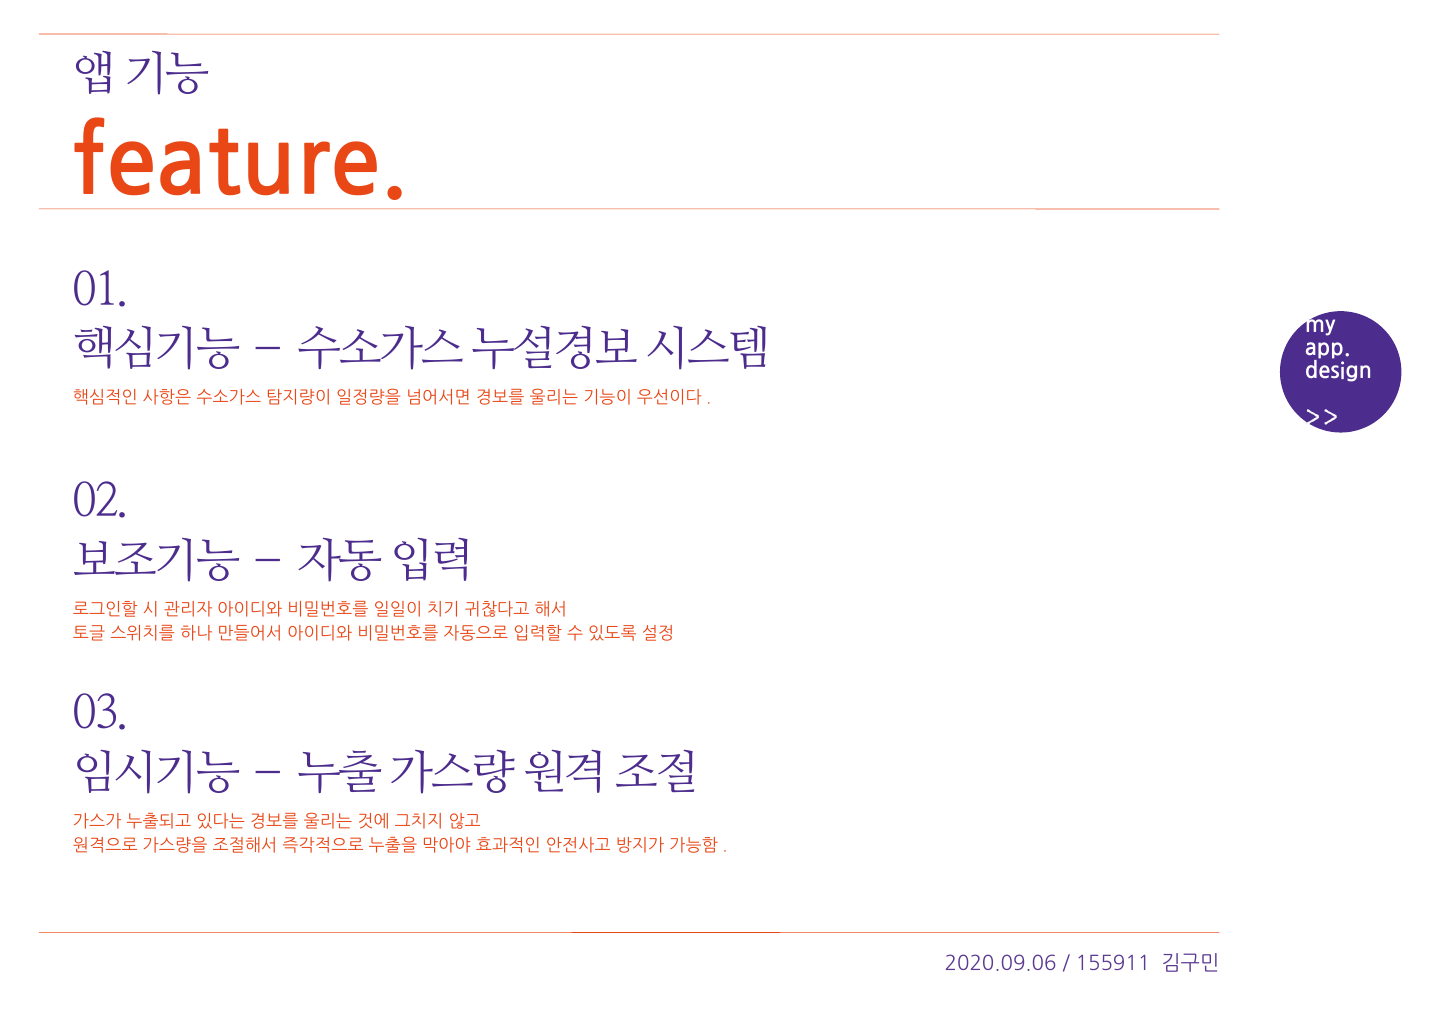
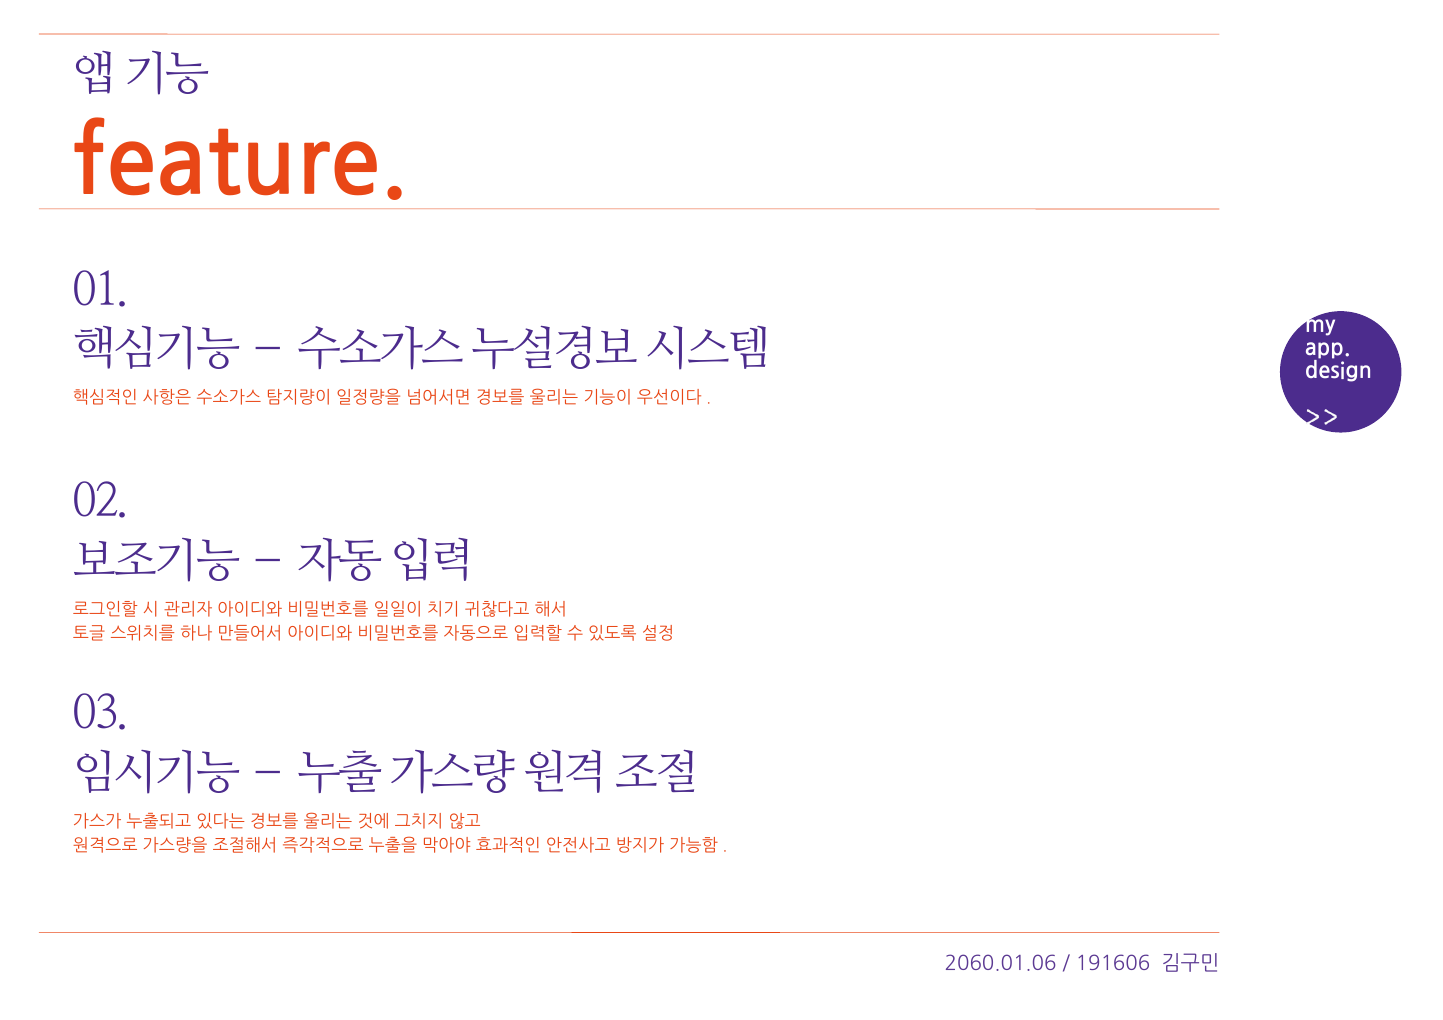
2020.09.06: 2020.09.06 -> 2060.01.06
155911: 155911 -> 191606
